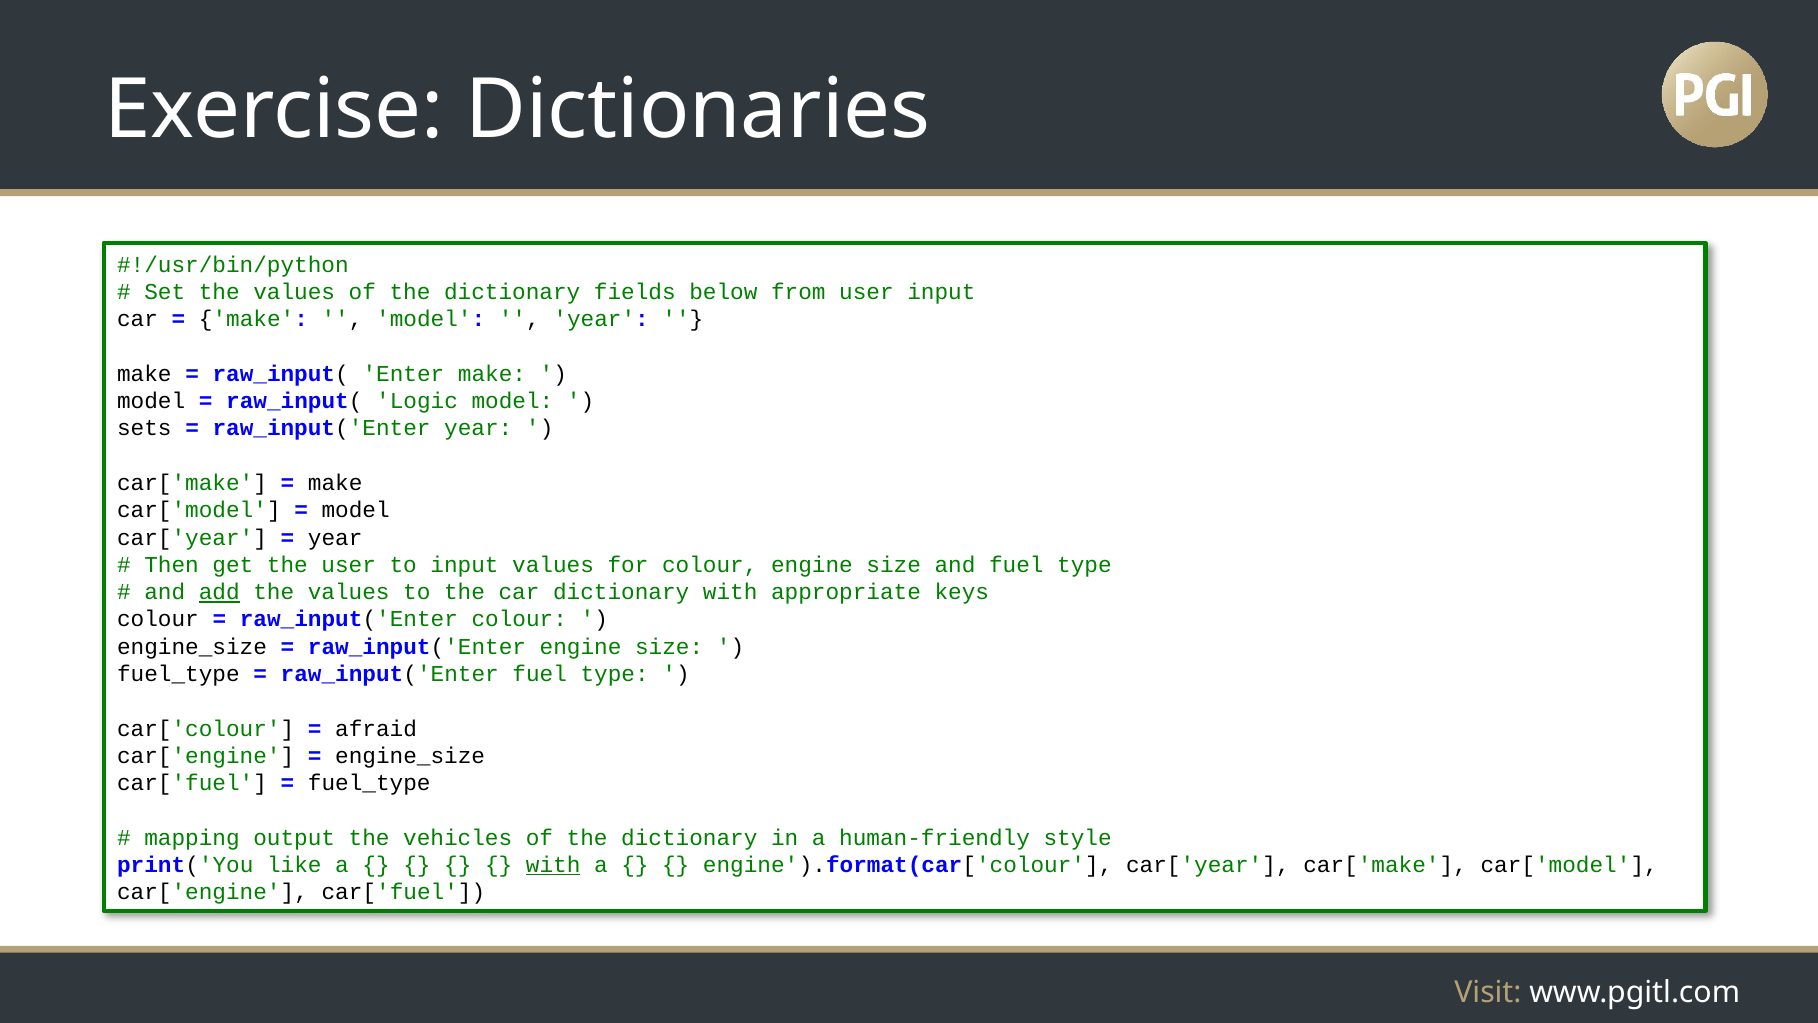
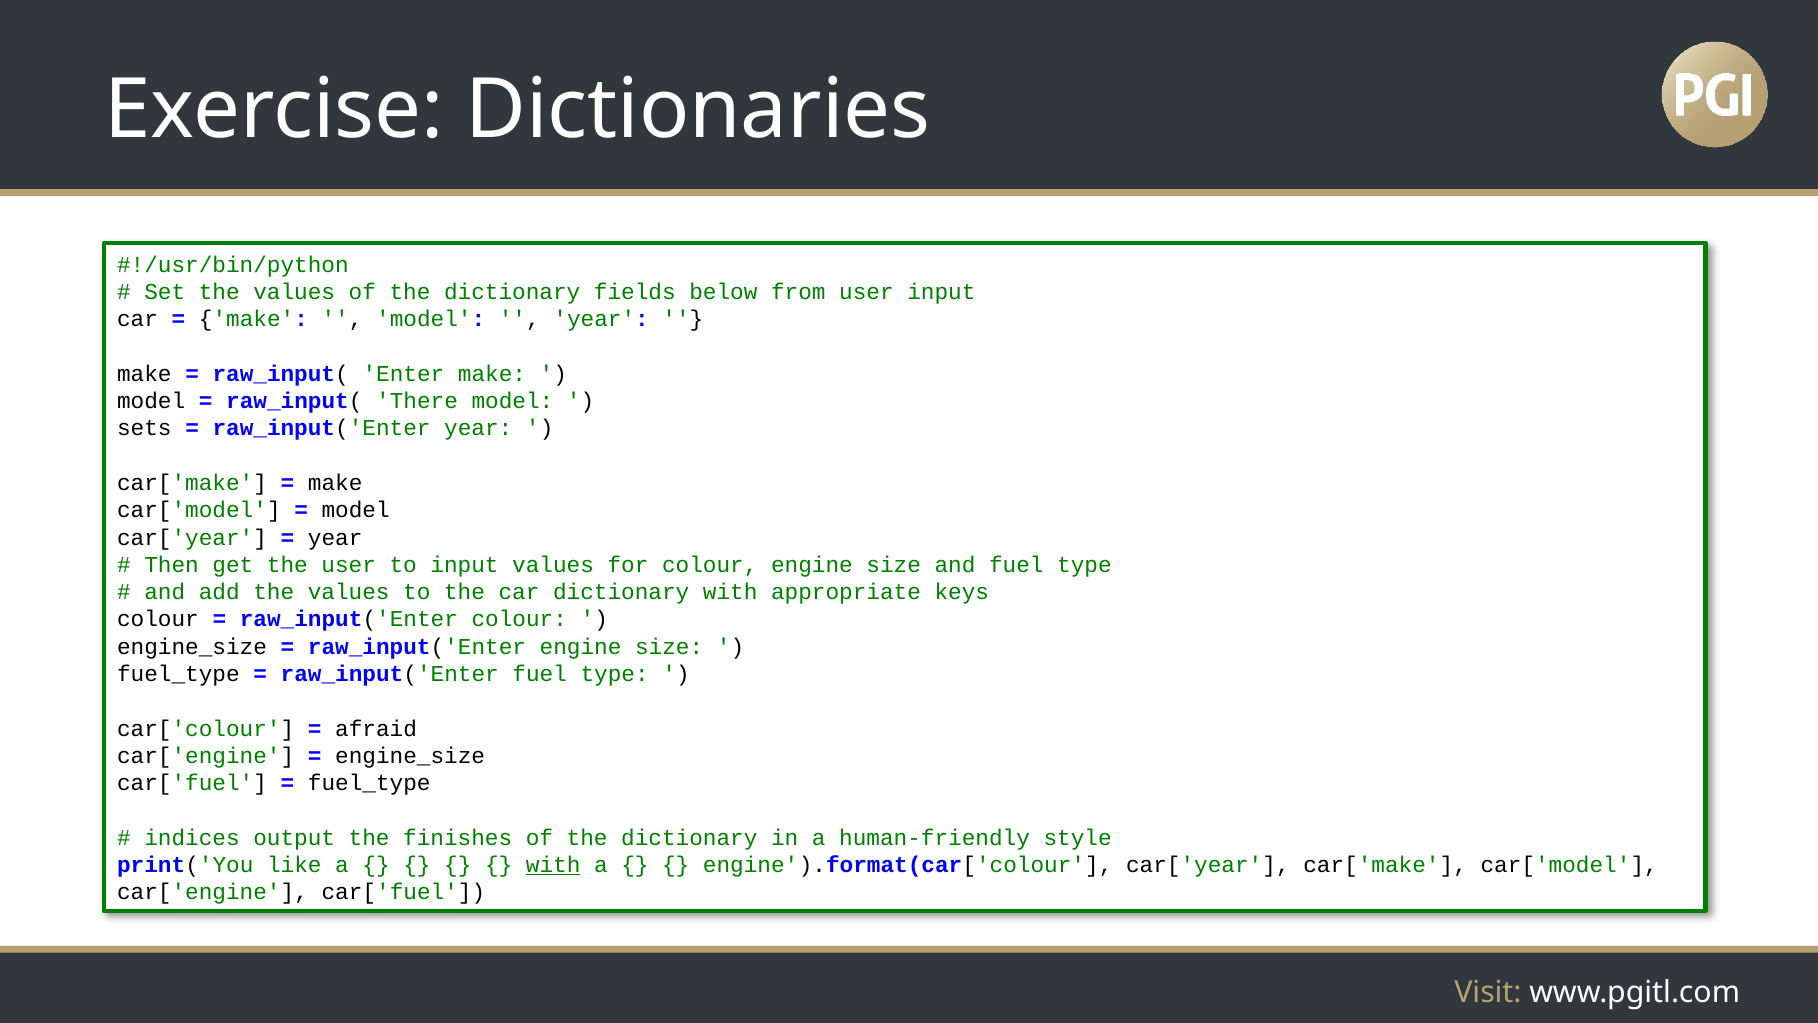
Logic: Logic -> There
add underline: present -> none
mapping: mapping -> indices
vehicles: vehicles -> finishes
